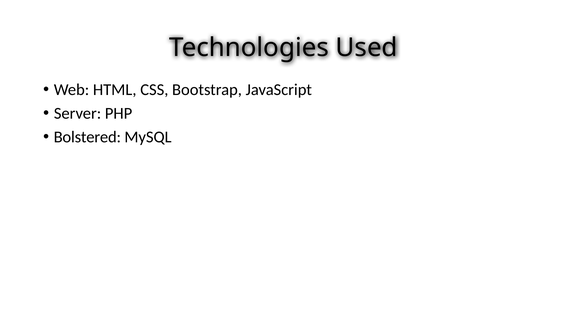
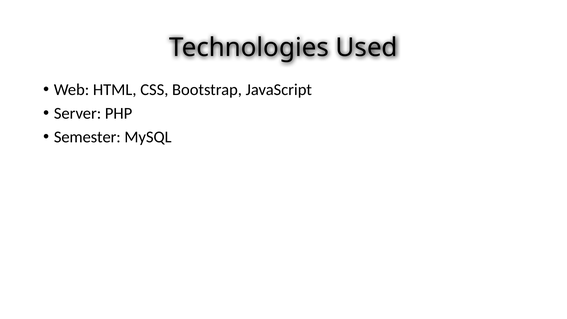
Bolstered: Bolstered -> Semester
